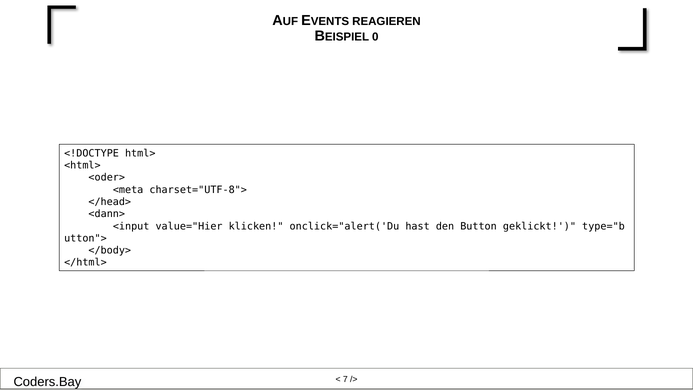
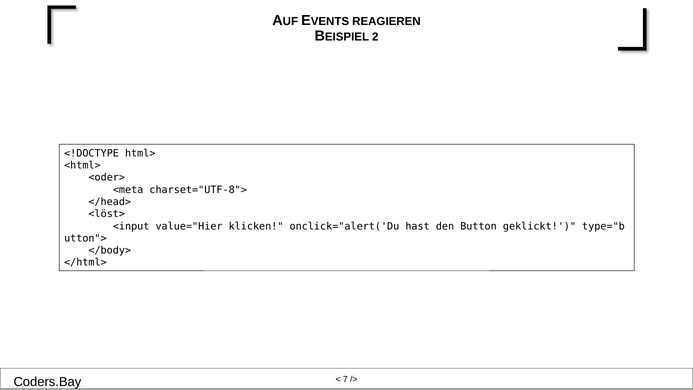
0: 0 -> 2
<dann>: <dann> -> <löst>
